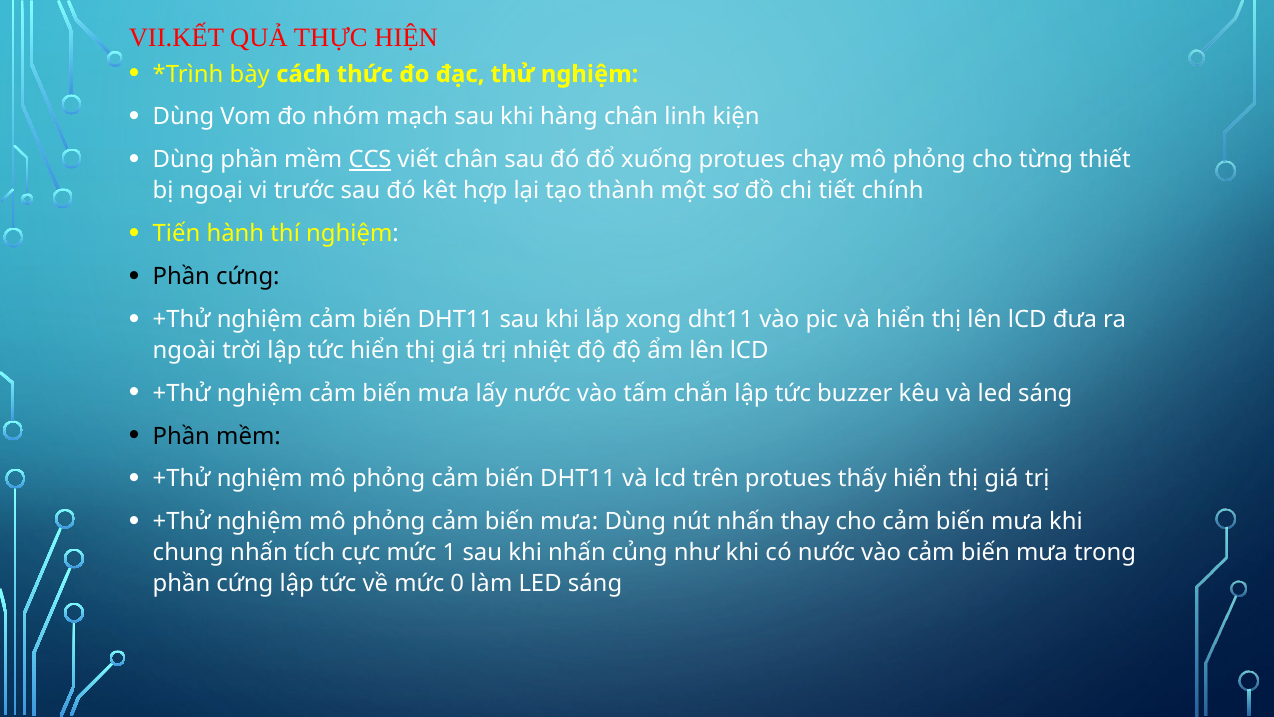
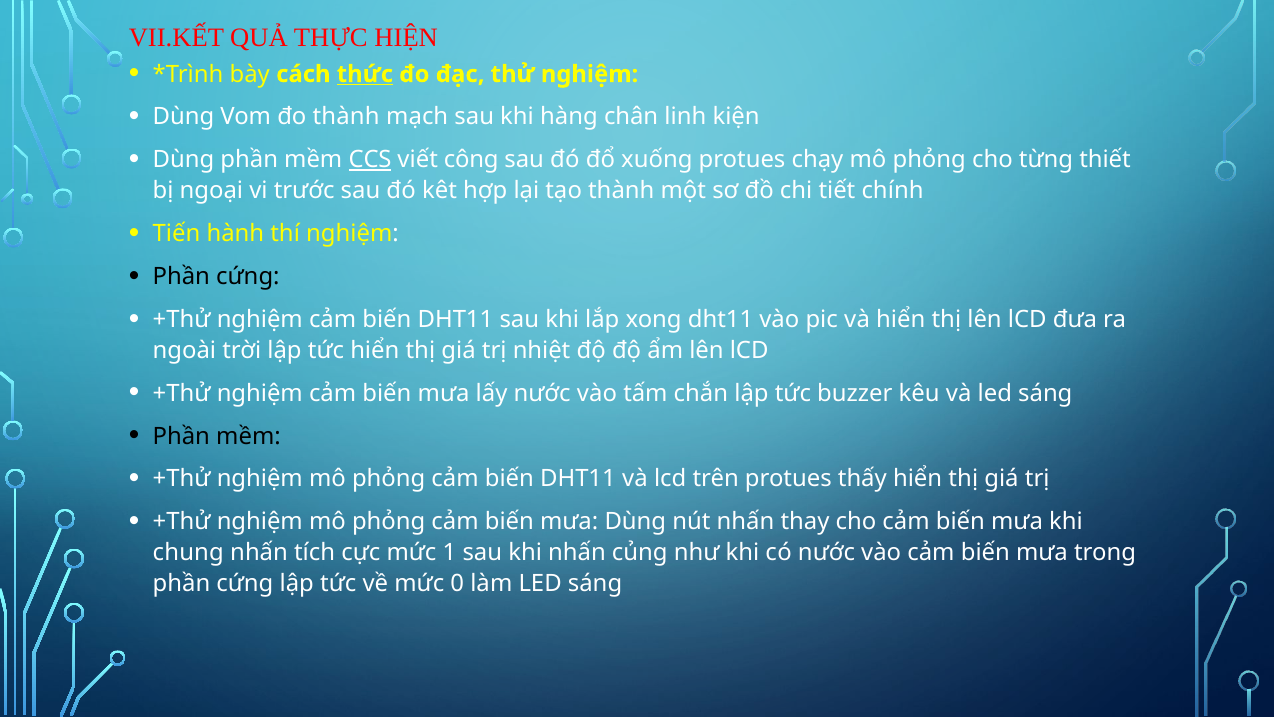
thức underline: none -> present
đo nhóm: nhóm -> thành
viết chân: chân -> công
